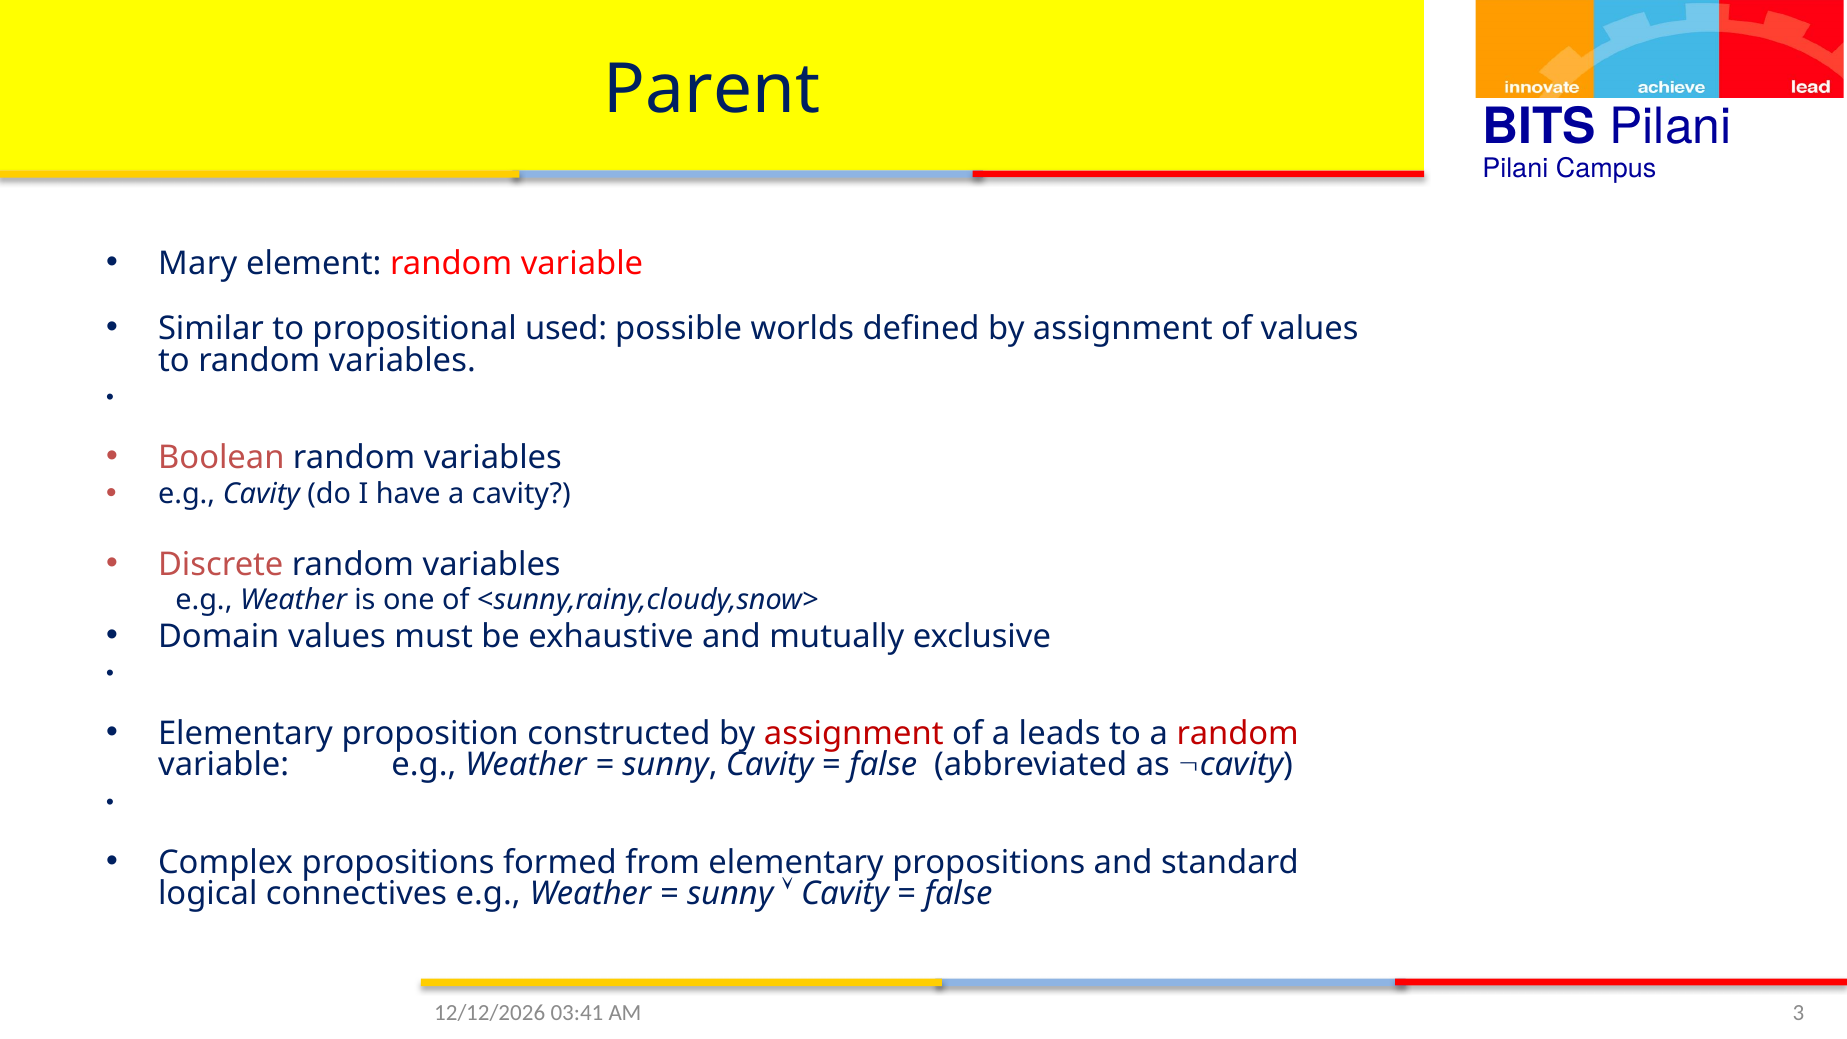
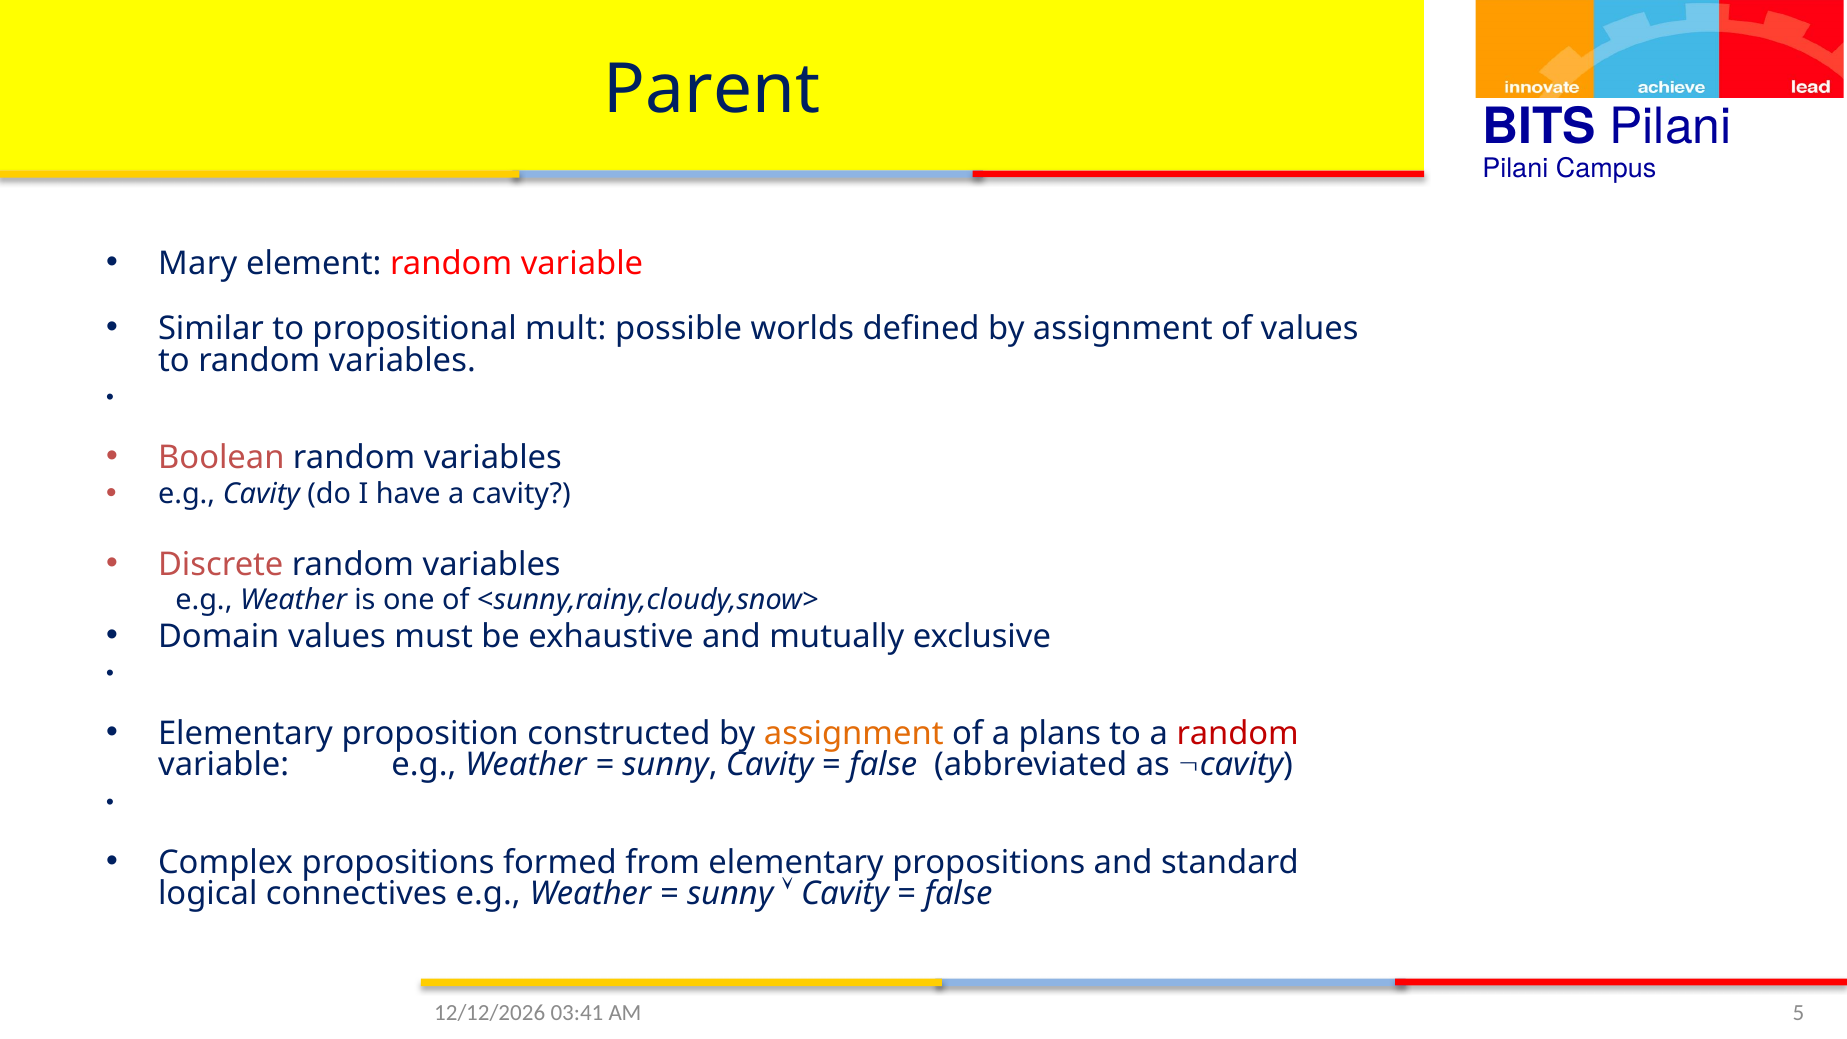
used: used -> mult
assignment at (854, 734) colour: red -> orange
leads: leads -> plans
3: 3 -> 5
